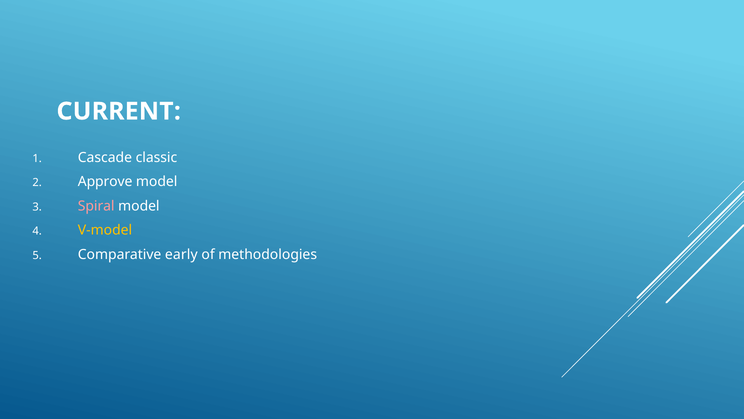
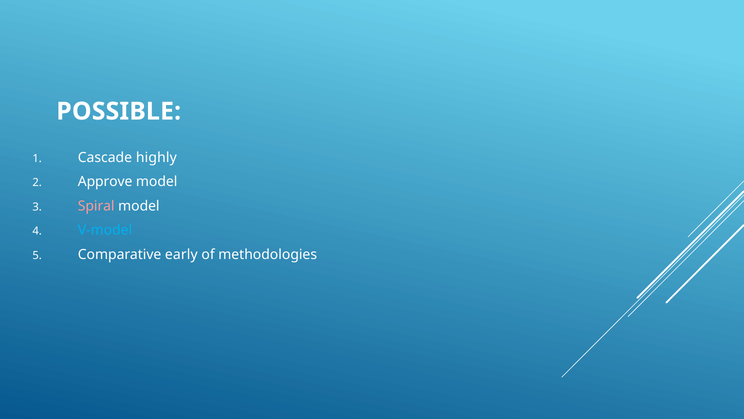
CURRENT: CURRENT -> POSSIBLE
classic: classic -> highly
V-model colour: yellow -> light blue
